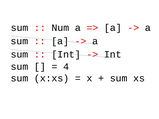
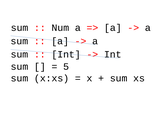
4: 4 -> 5
